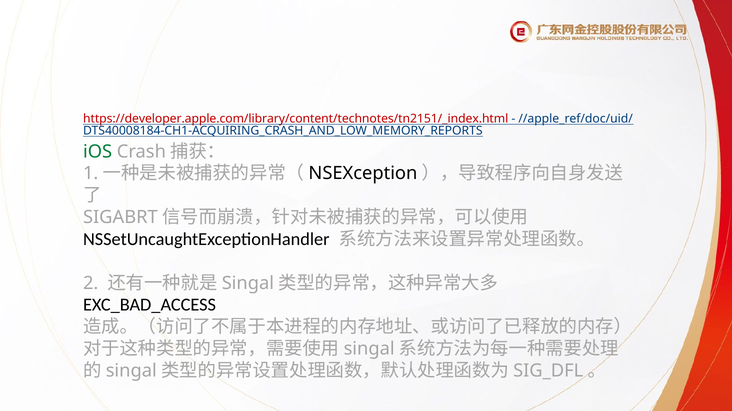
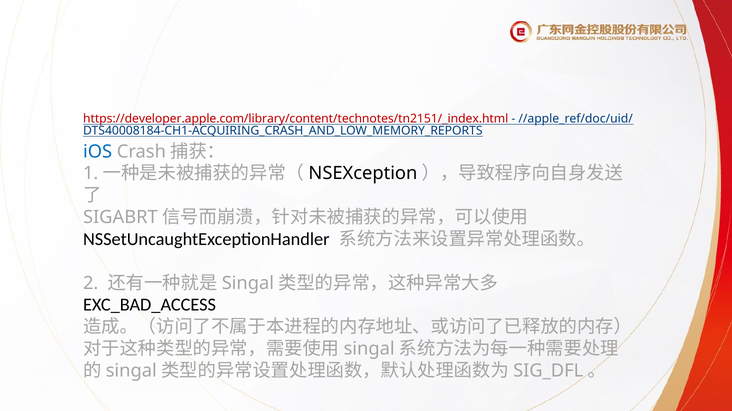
iOS colour: green -> blue
